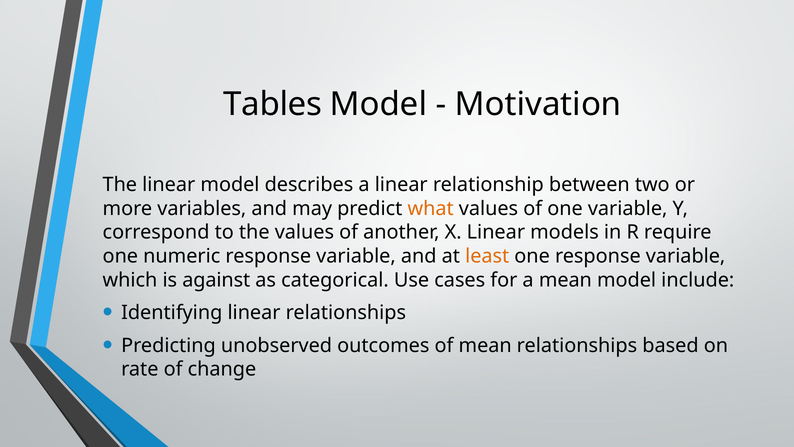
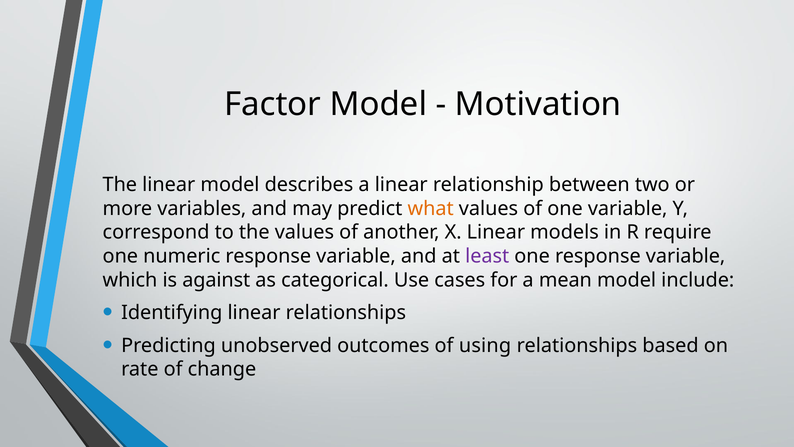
Tables: Tables -> Factor
least colour: orange -> purple
of mean: mean -> using
